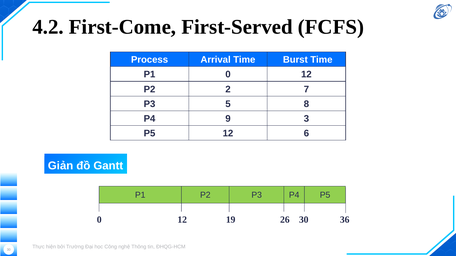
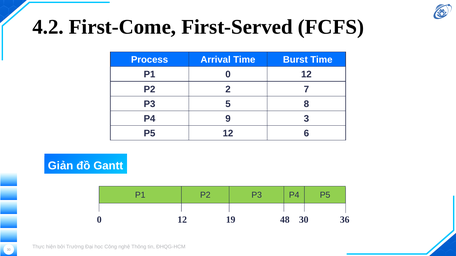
26: 26 -> 48
